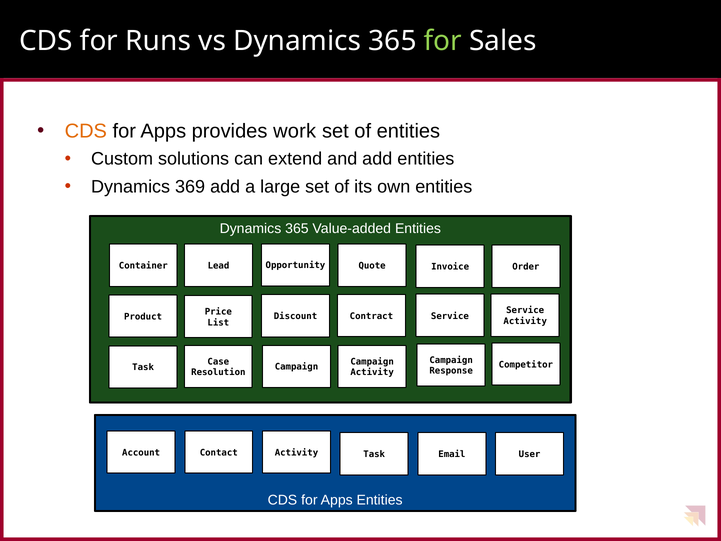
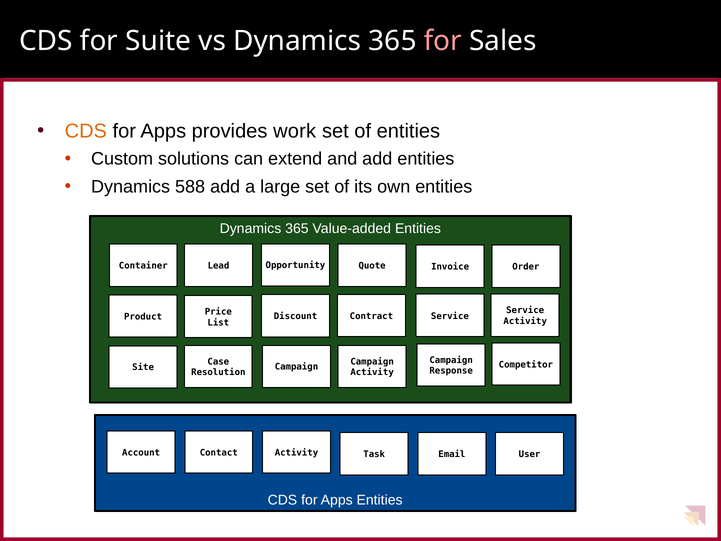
Runs: Runs -> Suite
for at (443, 41) colour: light green -> pink
369: 369 -> 588
Task at (143, 367): Task -> Site
